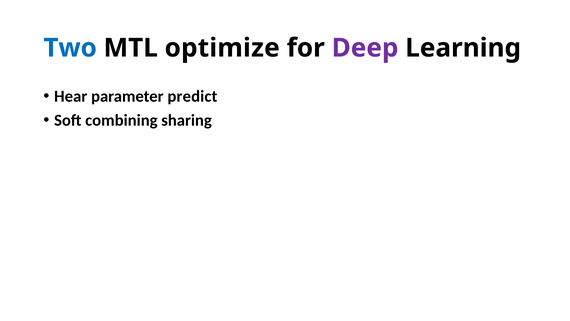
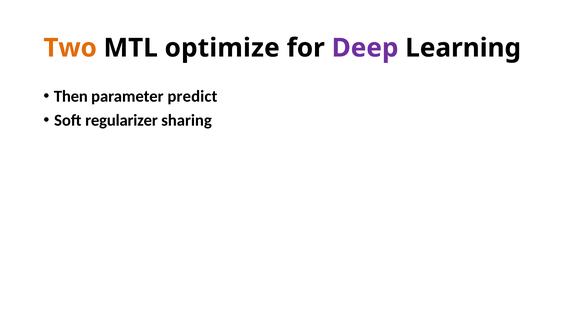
Two colour: blue -> orange
Hear: Hear -> Then
combining: combining -> regularizer
